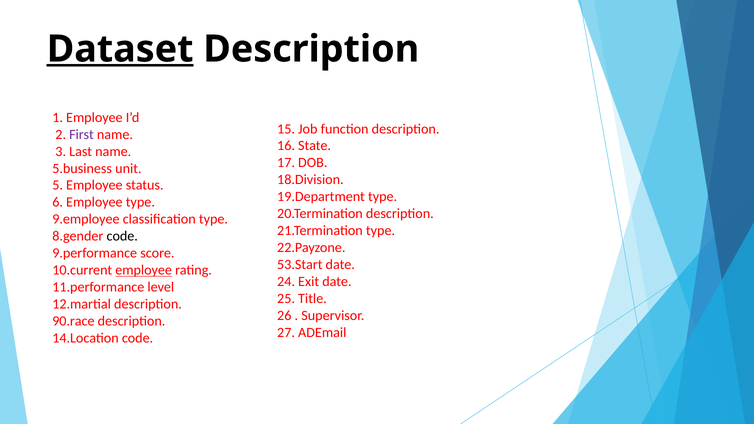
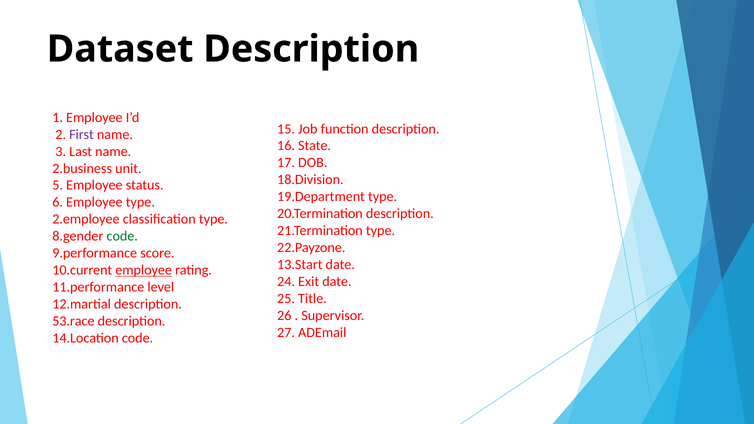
Dataset underline: present -> none
5.business: 5.business -> 2.business
9.employee: 9.employee -> 2.employee
code at (122, 236) colour: black -> green
53.Start: 53.Start -> 13.Start
90.race: 90.race -> 53.race
